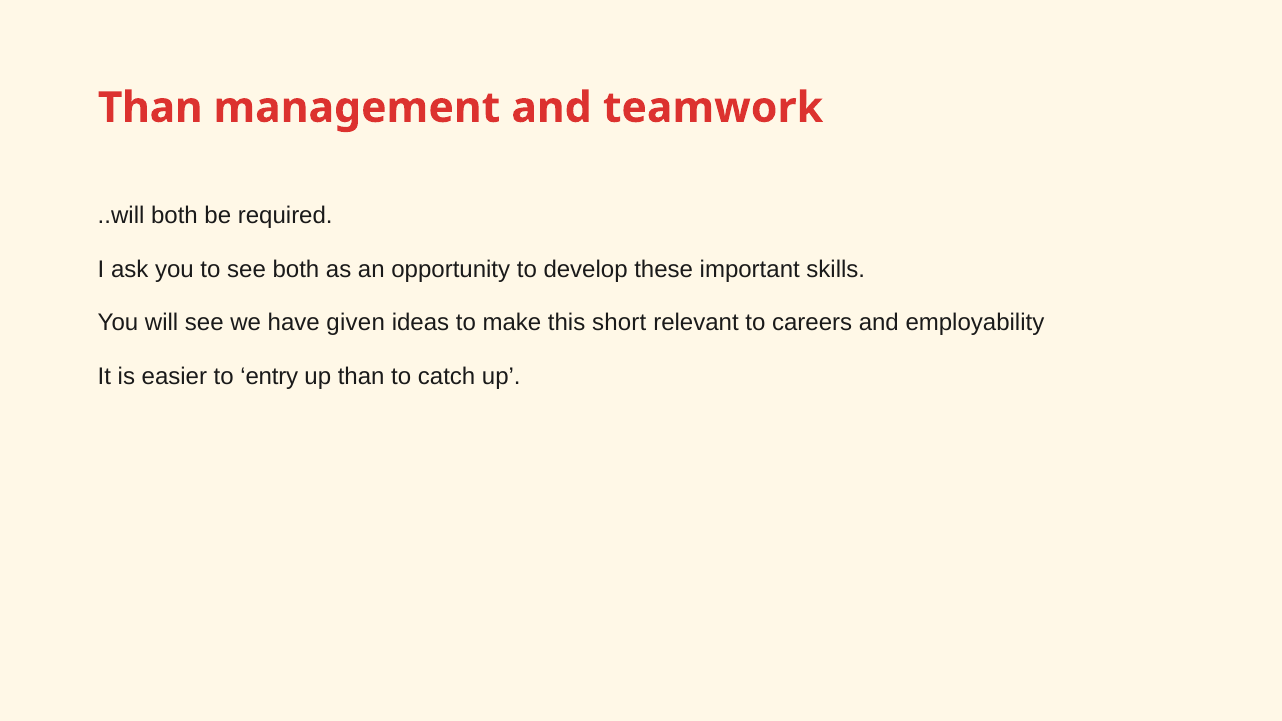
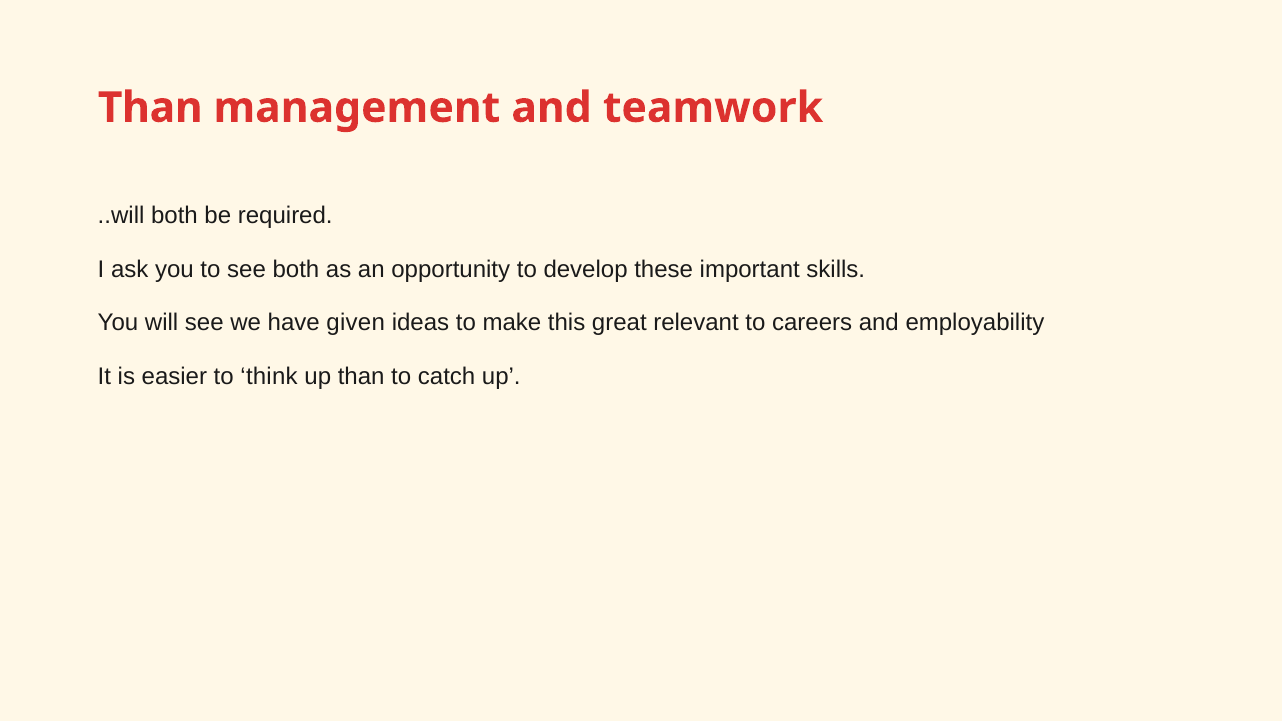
short: short -> great
entry: entry -> think
